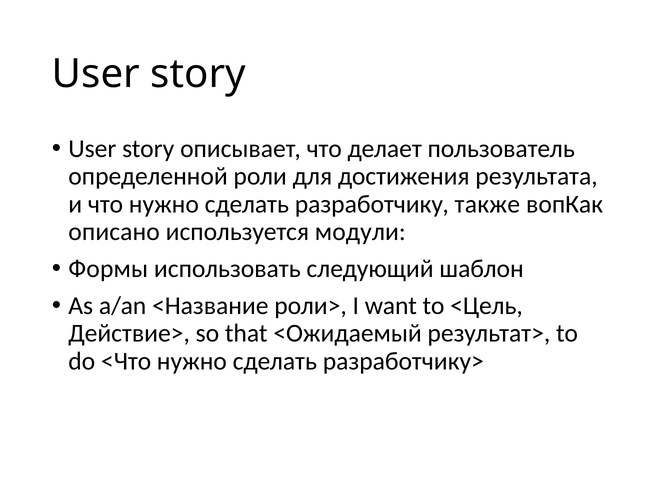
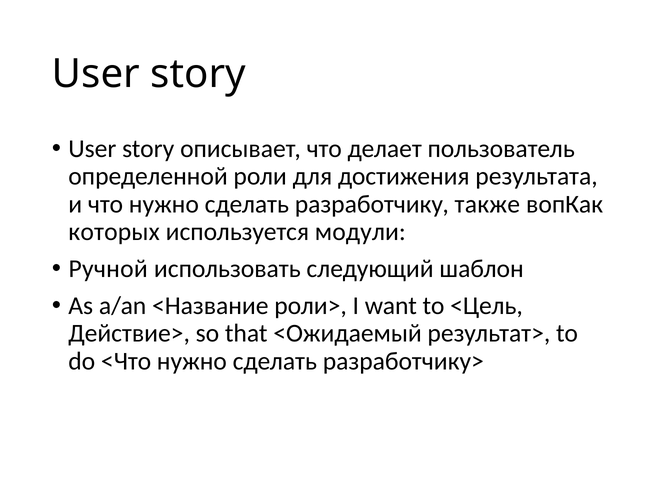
описано: описано -> которых
Формы: Формы -> Ручной
